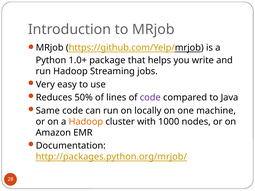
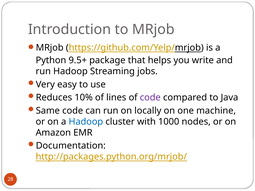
1.0+: 1.0+ -> 9.5+
50%: 50% -> 10%
Hadoop at (86, 122) colour: orange -> blue
